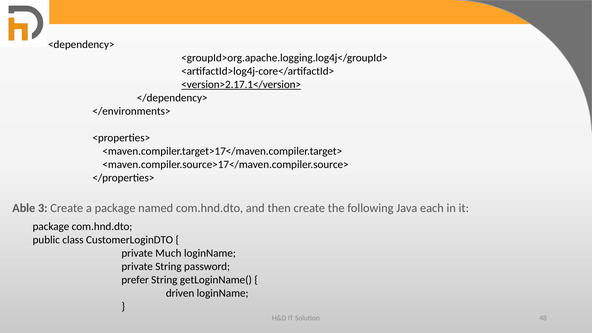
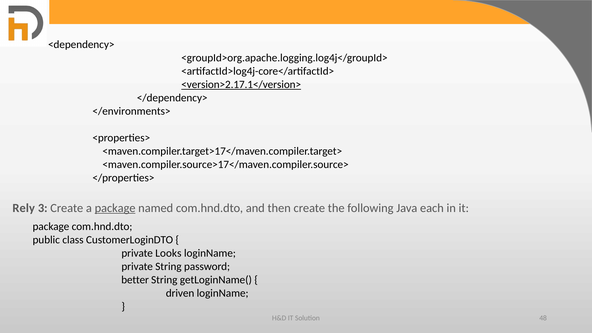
Able: Able -> Rely
package at (115, 208) underline: none -> present
Much: Much -> Looks
prefer: prefer -> better
